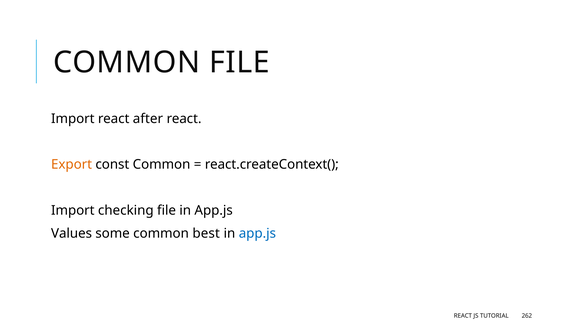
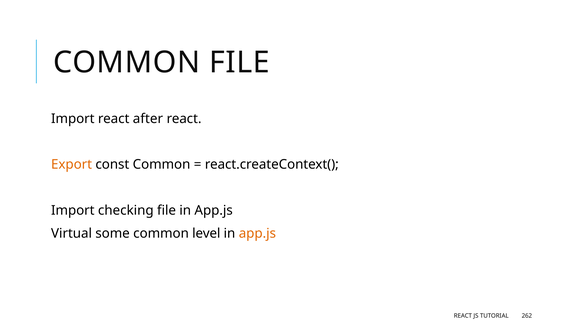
Values: Values -> Virtual
best: best -> level
app.js at (257, 233) colour: blue -> orange
